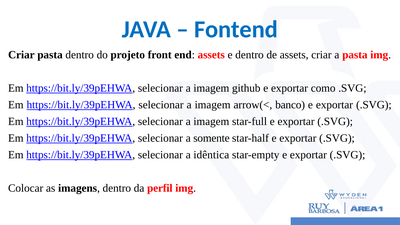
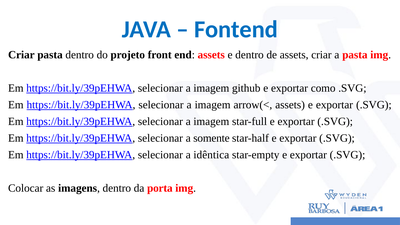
arrow(< banco: banco -> assets
perfil: perfil -> porta
